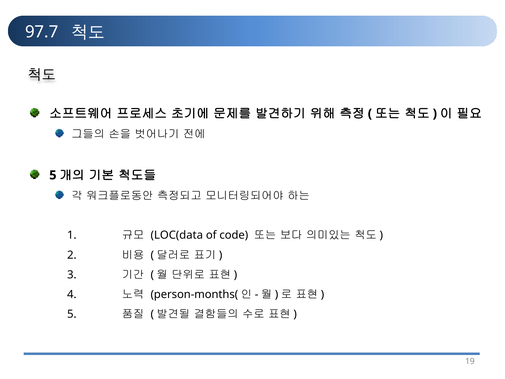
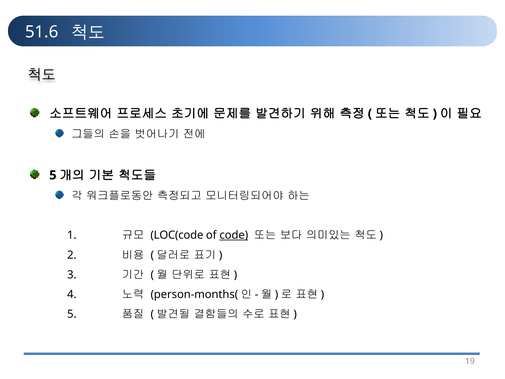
97.7: 97.7 -> 51.6
LOC(data: LOC(data -> LOC(code
code underline: none -> present
